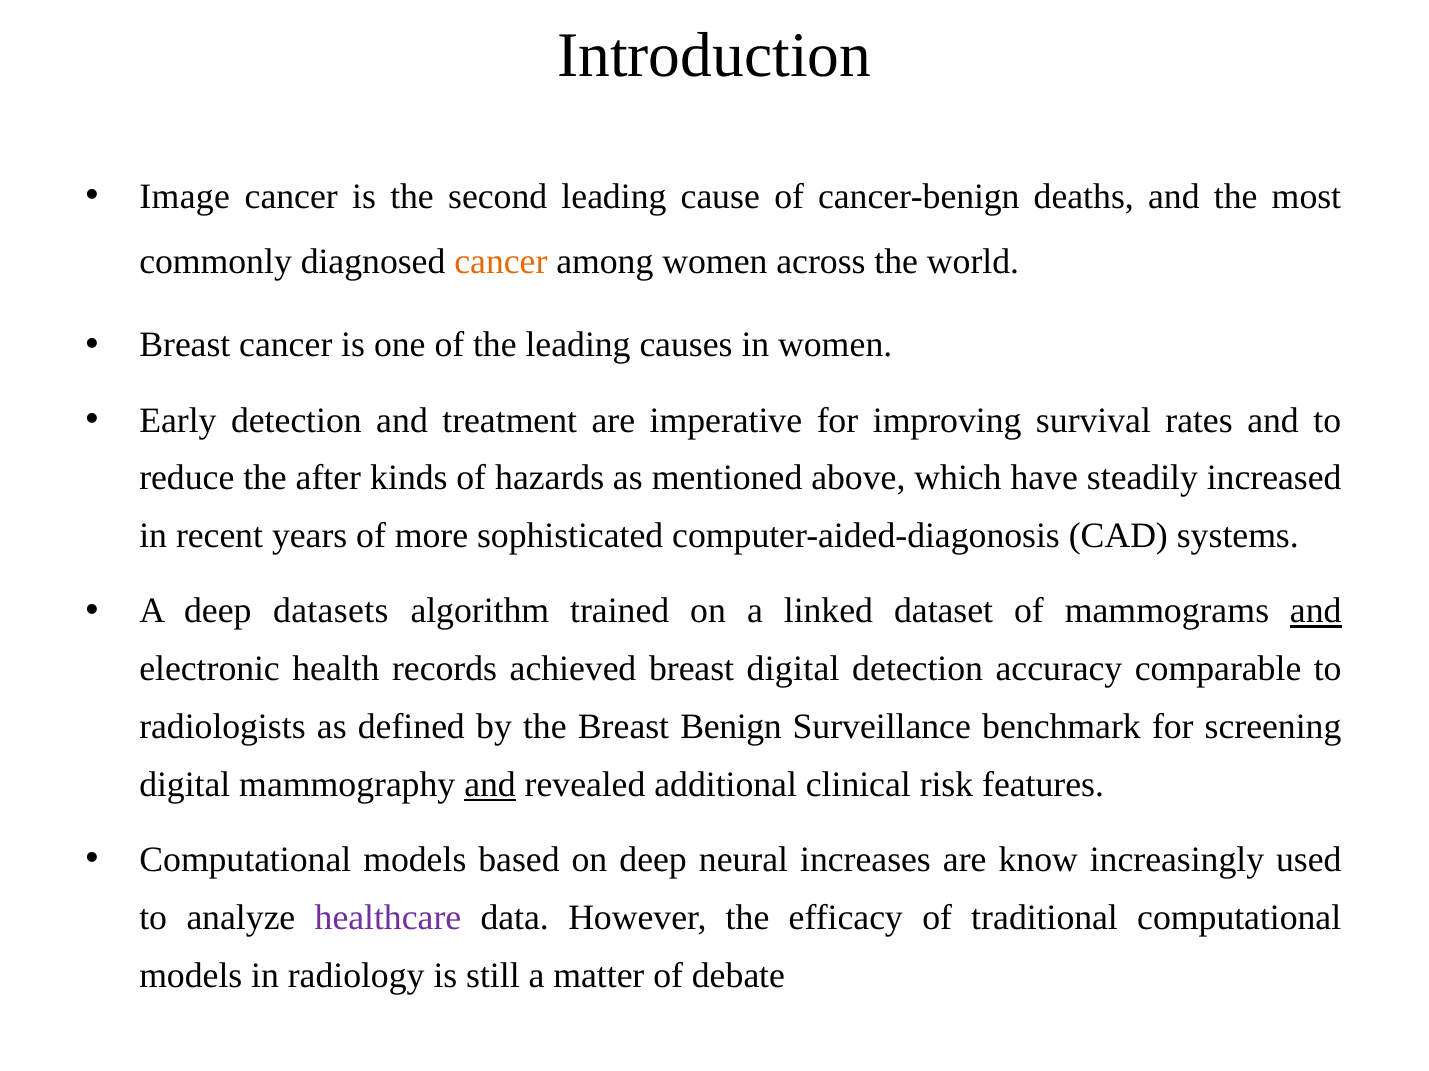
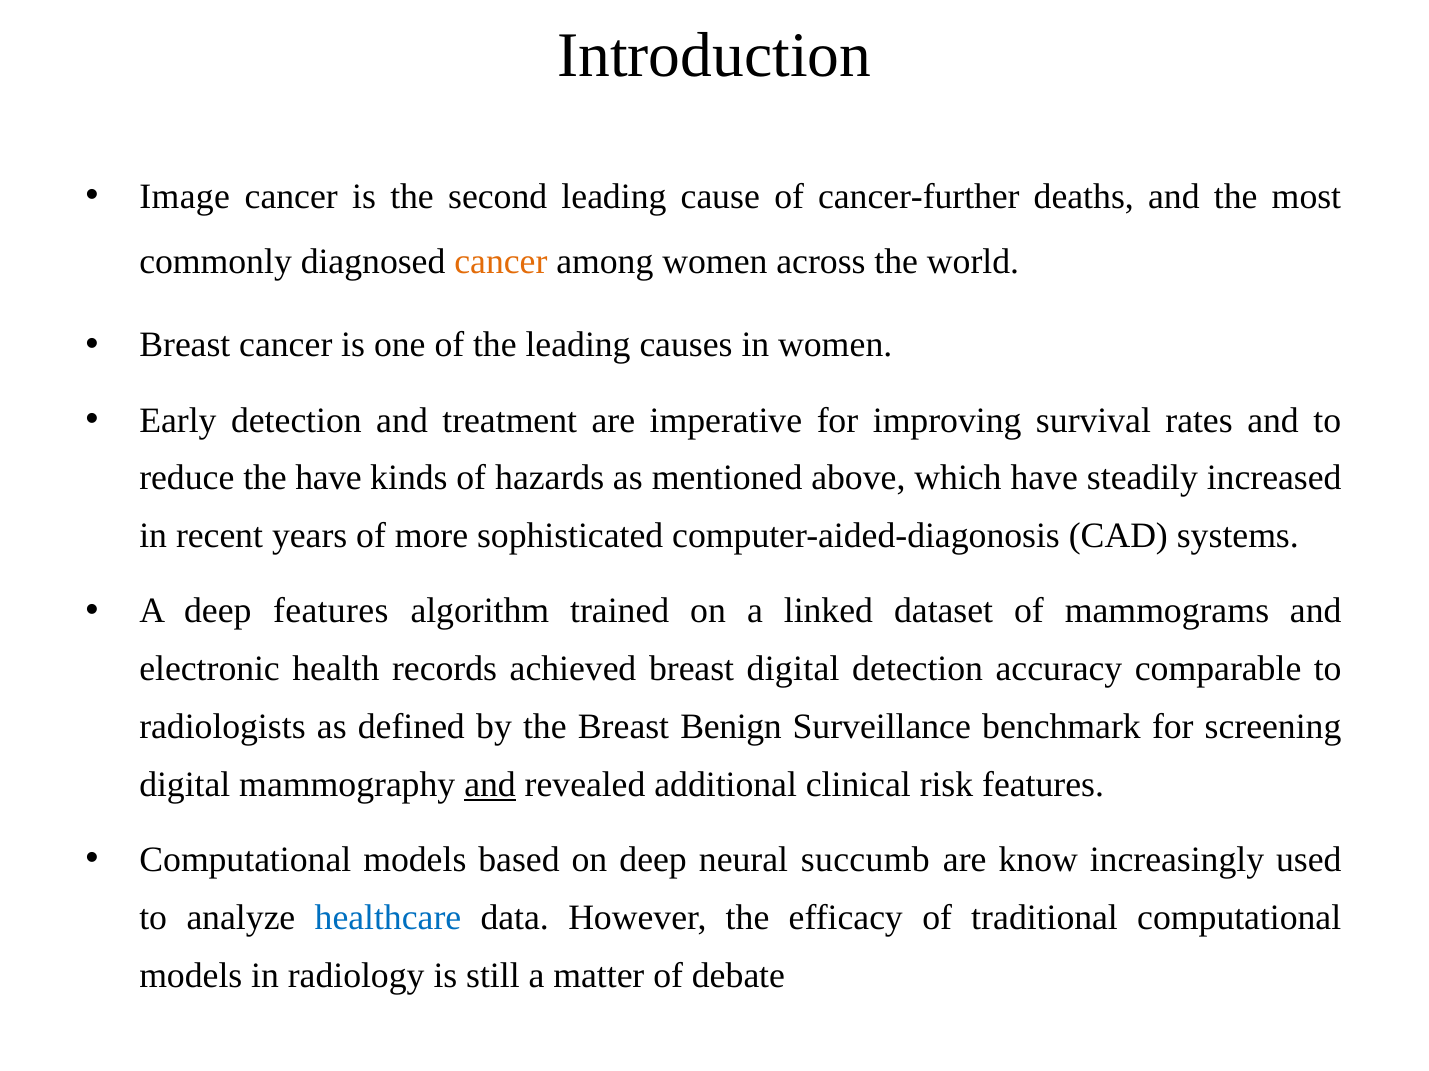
cancer-benign: cancer-benign -> cancer-further
the after: after -> have
deep datasets: datasets -> features
and at (1316, 612) underline: present -> none
increases: increases -> succumb
healthcare colour: purple -> blue
